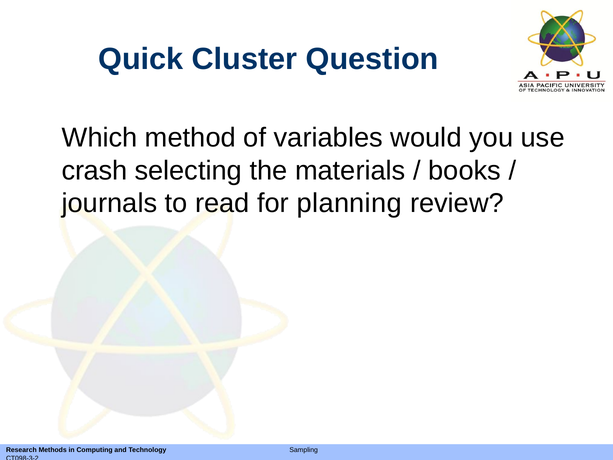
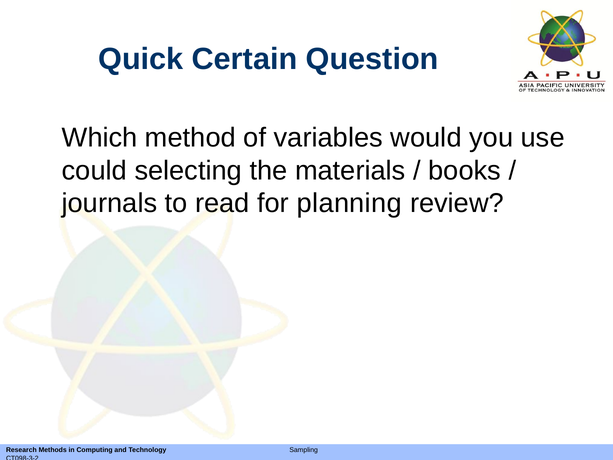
Cluster: Cluster -> Certain
crash: crash -> could
